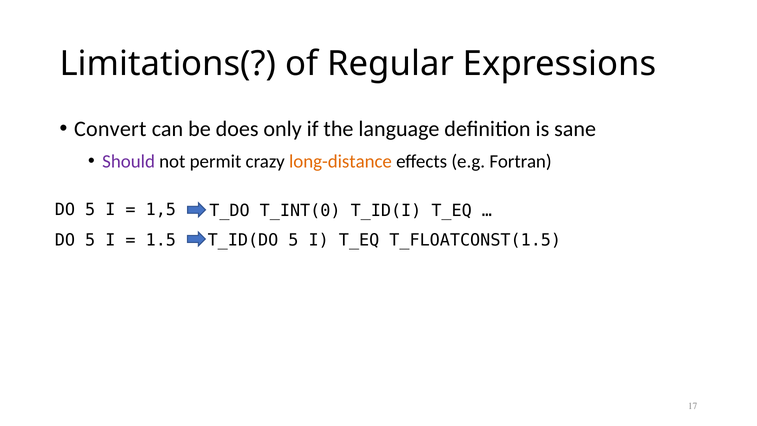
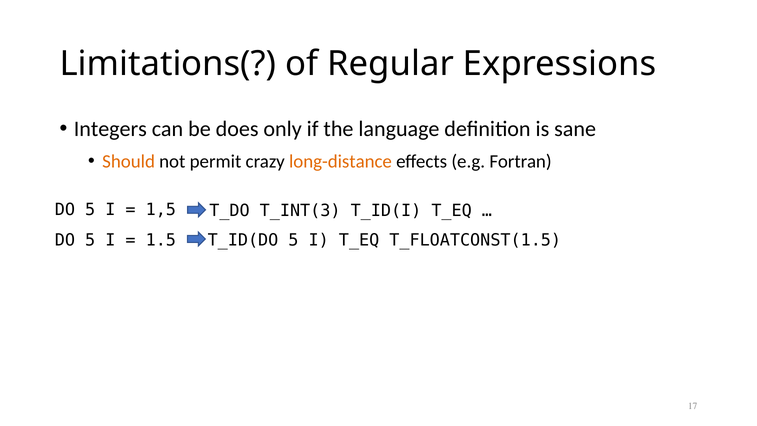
Convert: Convert -> Integers
Should colour: purple -> orange
T_INT(0: T_INT(0 -> T_INT(3
